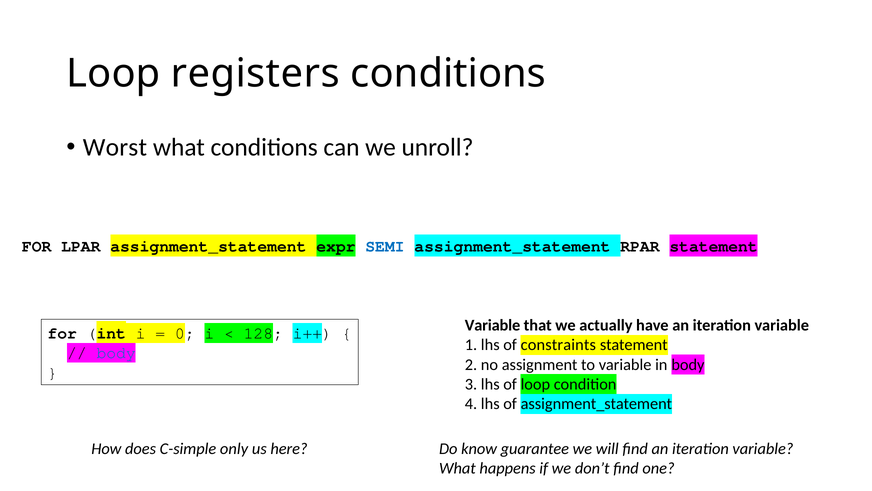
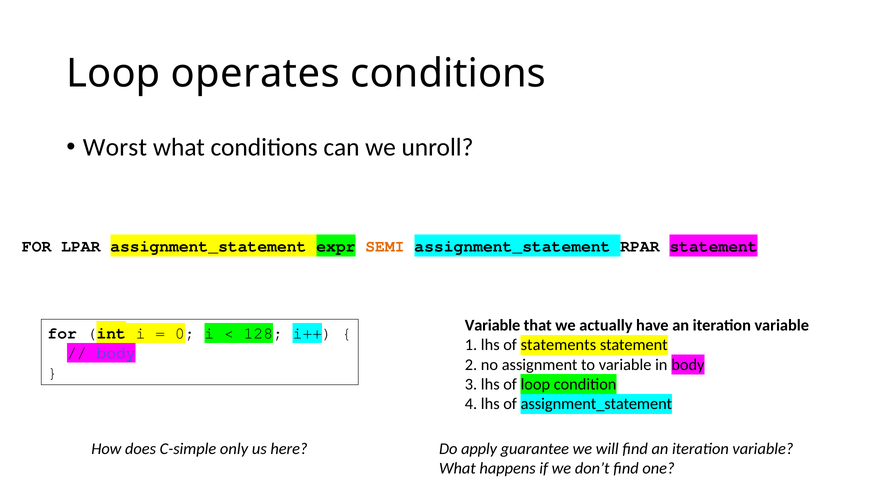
registers: registers -> operates
SEMI colour: blue -> orange
constraints: constraints -> statements
know: know -> apply
